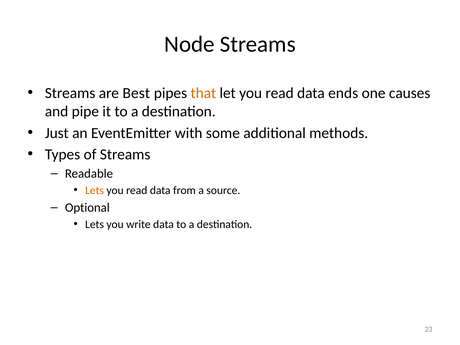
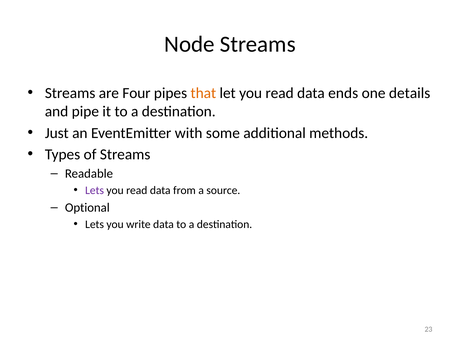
Best: Best -> Four
causes: causes -> details
Lets at (95, 190) colour: orange -> purple
